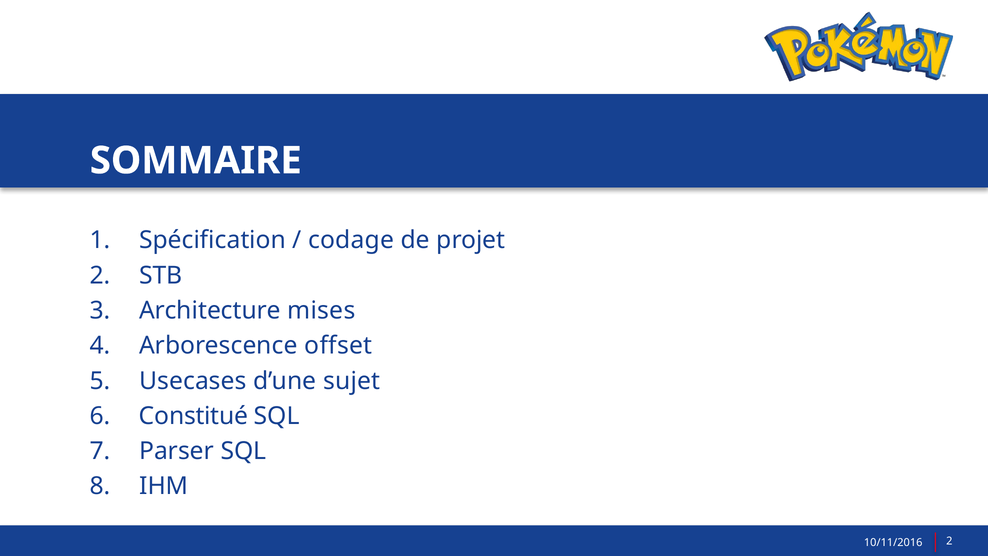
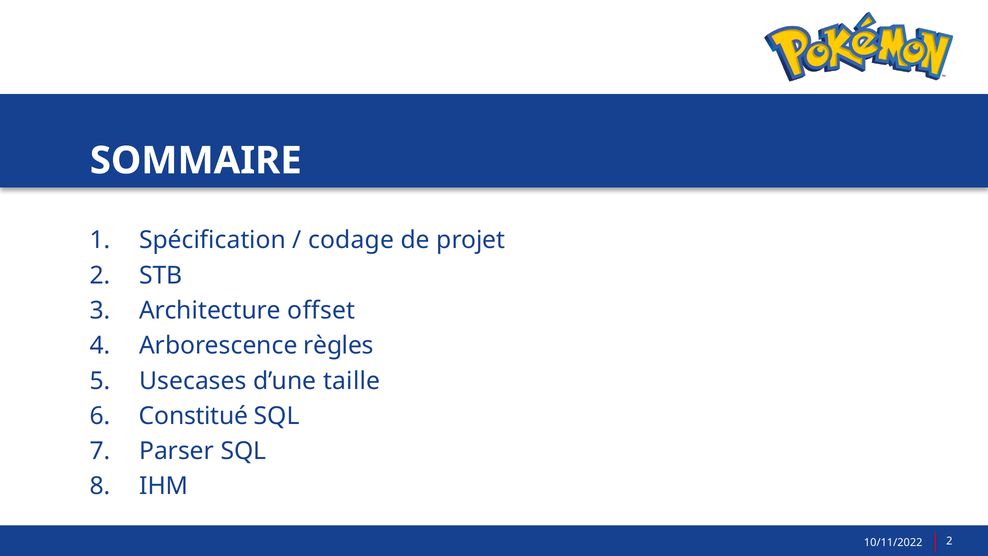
mises: mises -> offset
offset: offset -> règles
sujet: sujet -> taille
10/11/2016: 10/11/2016 -> 10/11/2022
